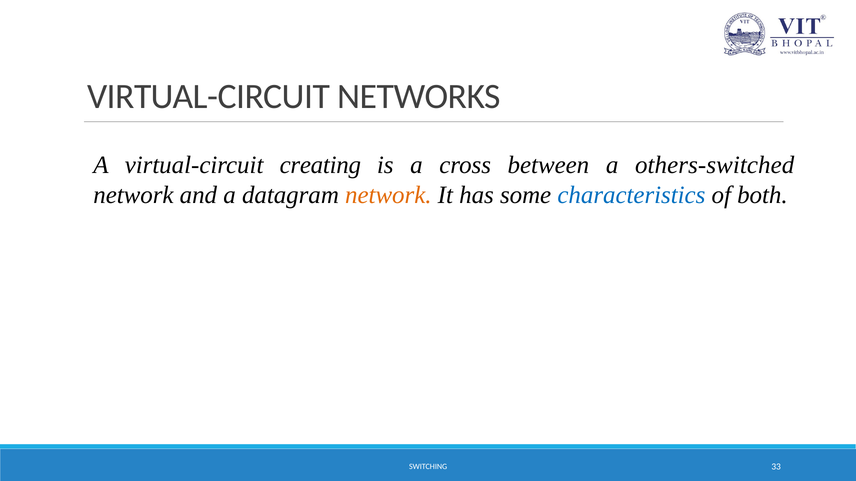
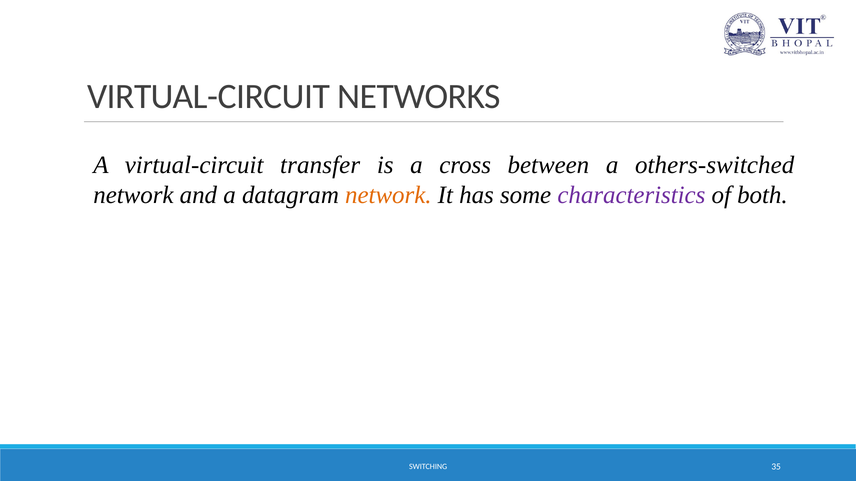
creating: creating -> transfer
characteristics colour: blue -> purple
33: 33 -> 35
